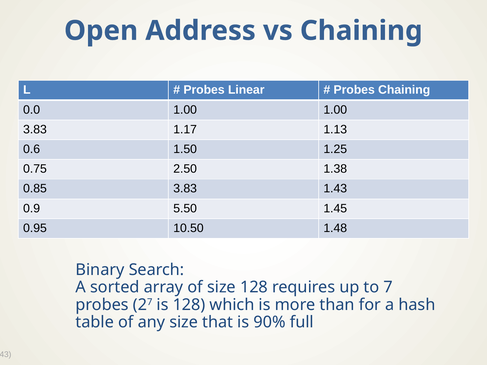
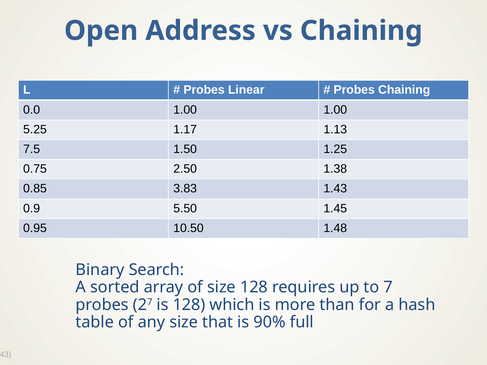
3.83 at (35, 130): 3.83 -> 5.25
0.6: 0.6 -> 7.5
